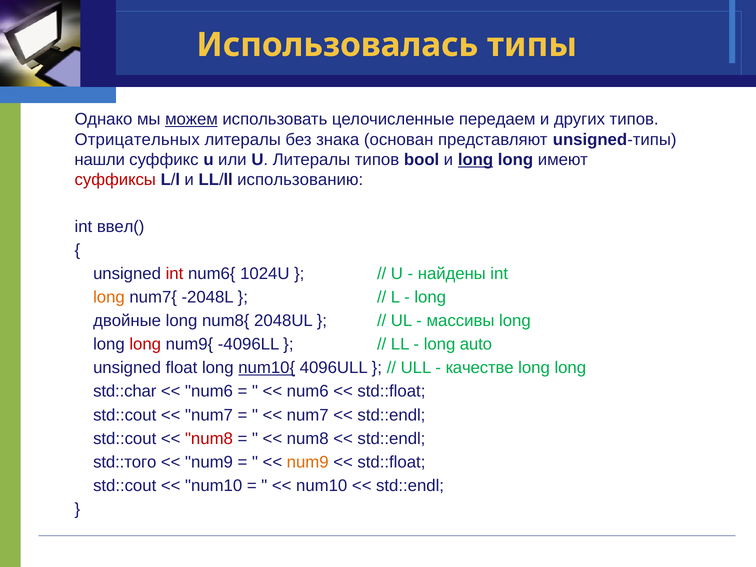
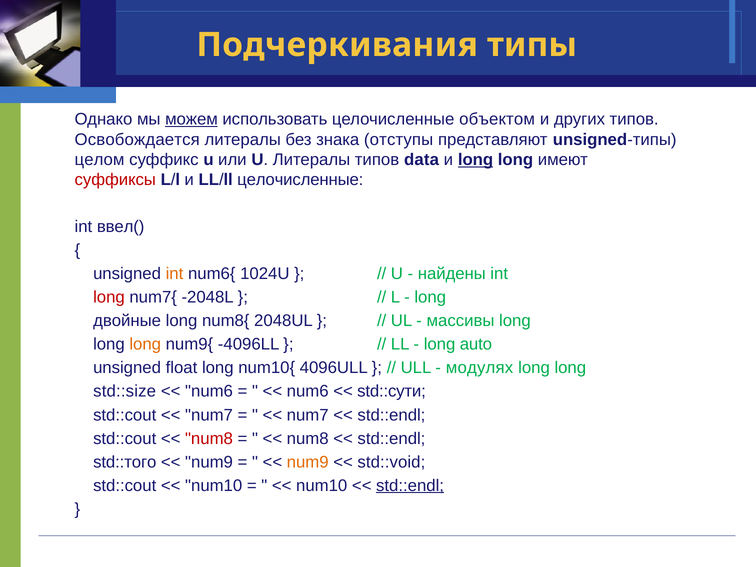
Использовалась: Использовалась -> Подчеркивания
передаем: передаем -> объектом
Отрицательных: Отрицательных -> Освобождается
основан: основан -> отступы
нашли: нашли -> целом
bool: bool -> data
LL/ll использованию: использованию -> целочисленные
int at (174, 274) colour: red -> orange
long at (109, 297) colour: orange -> red
long at (145, 344) colour: red -> orange
num10{ underline: present -> none
качестве: качестве -> модулях
std::char: std::char -> std::size
std::float at (391, 391): std::float -> std::сути
std::float at (391, 462): std::float -> std::void
std::endl at (410, 486) underline: none -> present
